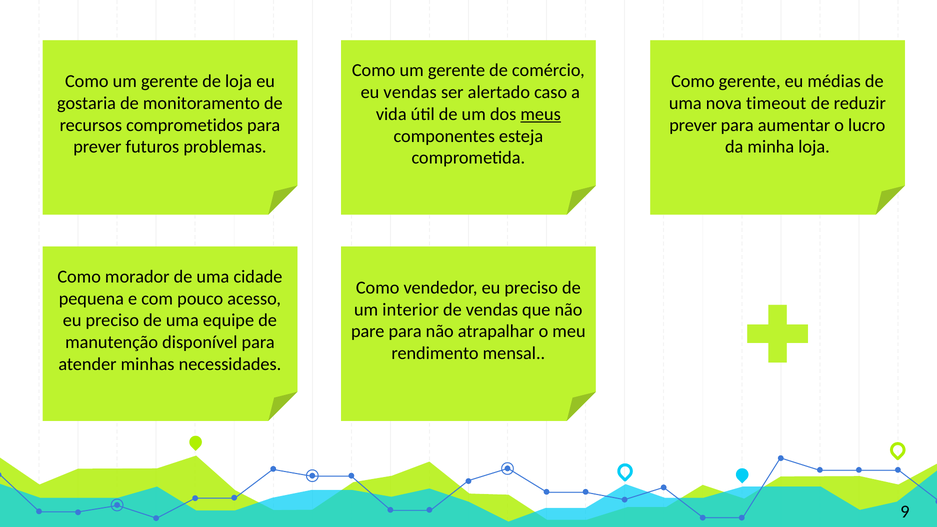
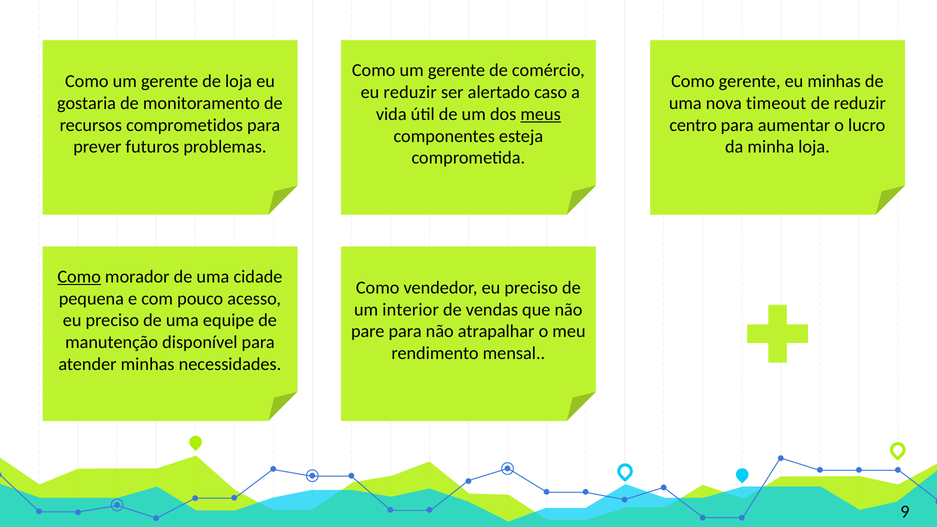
eu médias: médias -> minhas
eu vendas: vendas -> reduzir
prever at (693, 125): prever -> centro
Como at (79, 277) underline: none -> present
